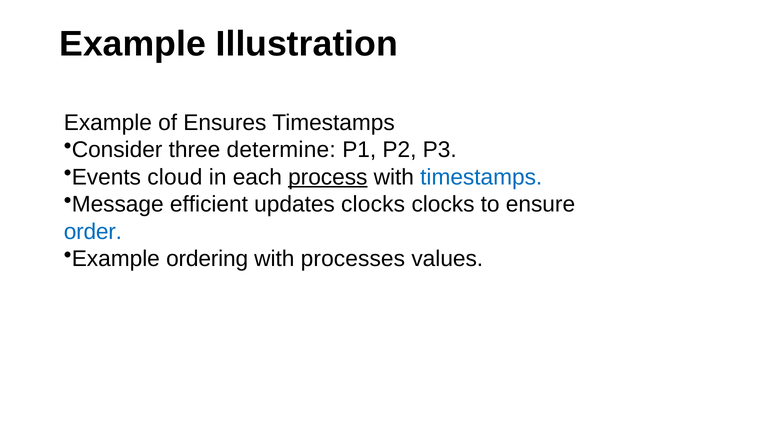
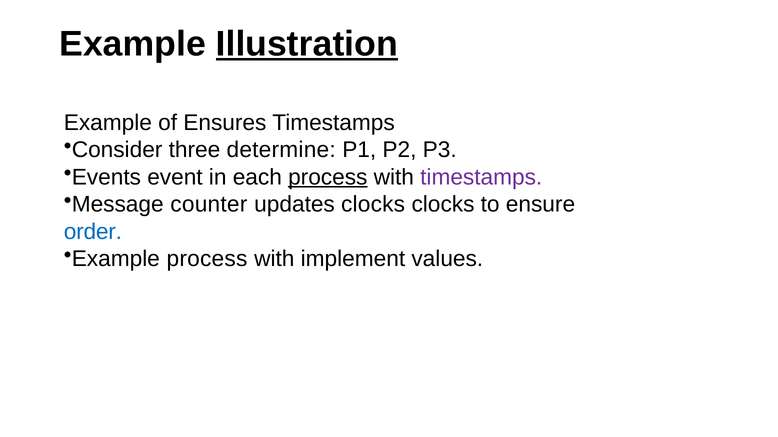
Illustration underline: none -> present
cloud: cloud -> event
timestamps at (481, 177) colour: blue -> purple
efficient: efficient -> counter
Example ordering: ordering -> process
processes: processes -> implement
